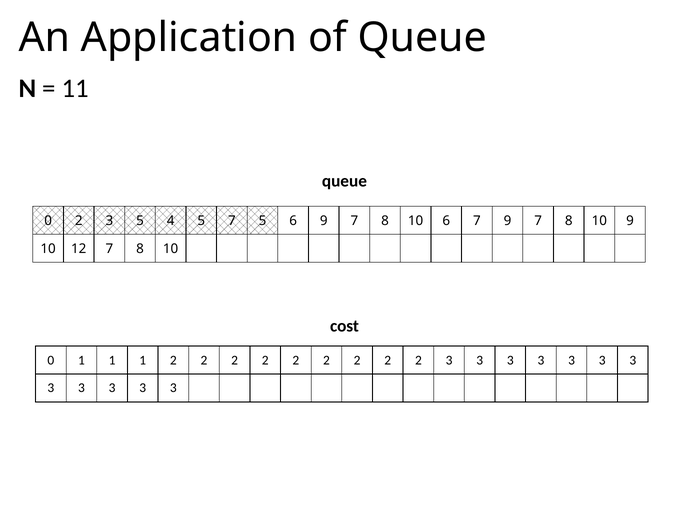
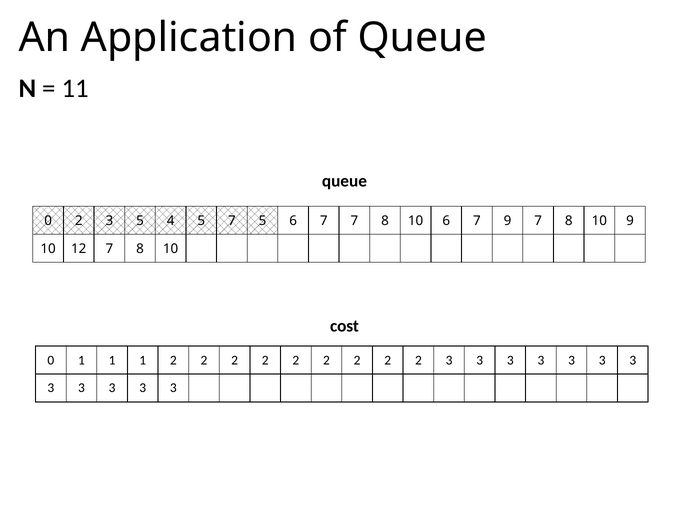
5 6 9: 9 -> 7
